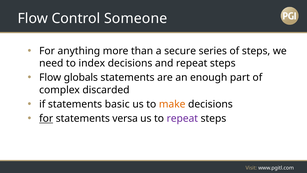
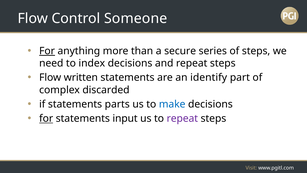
For at (47, 51) underline: none -> present
globals: globals -> written
enough: enough -> identify
basic: basic -> parts
make colour: orange -> blue
versa: versa -> input
